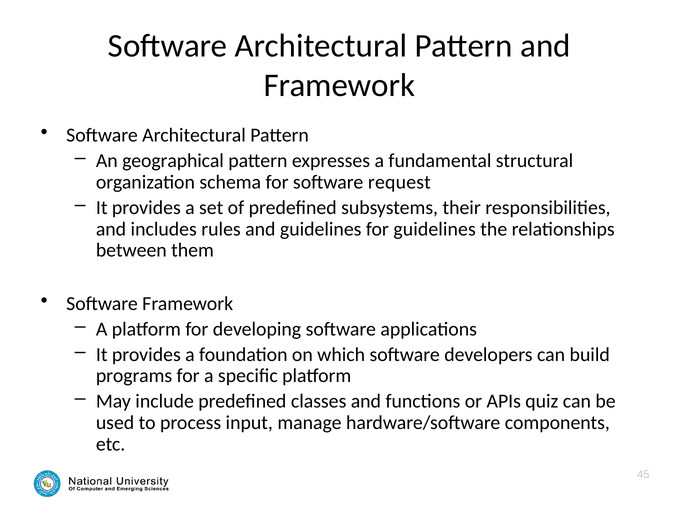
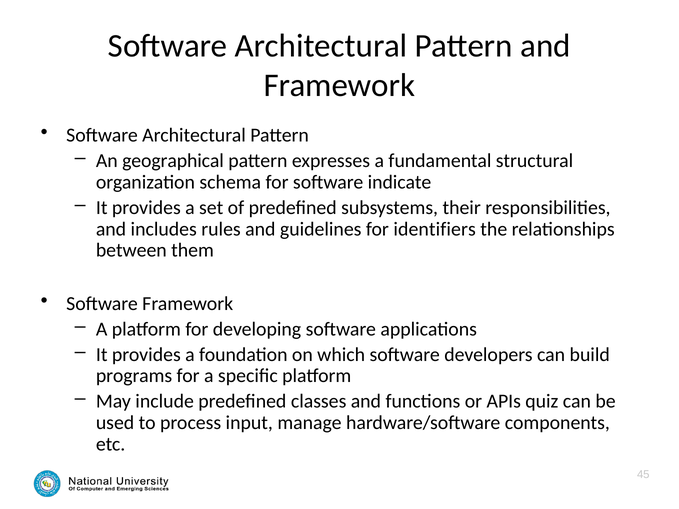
request: request -> indicate
for guidelines: guidelines -> identifiers
